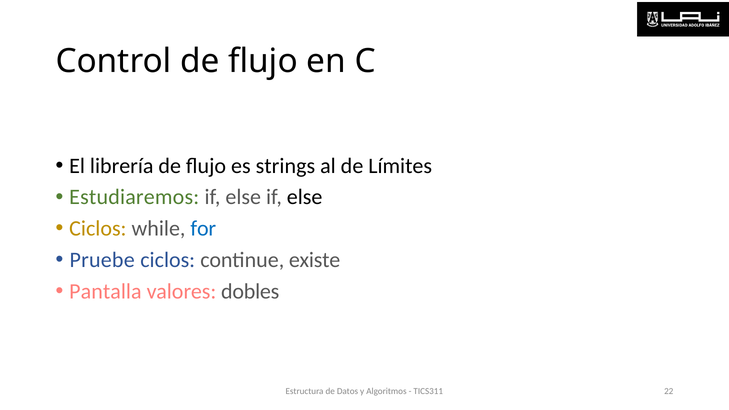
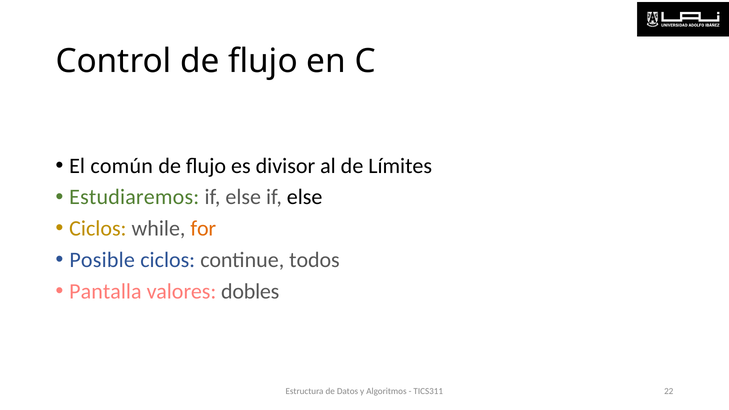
librería: librería -> común
strings: strings -> divisor
for colour: blue -> orange
Pruebe: Pruebe -> Posible
existe: existe -> todos
